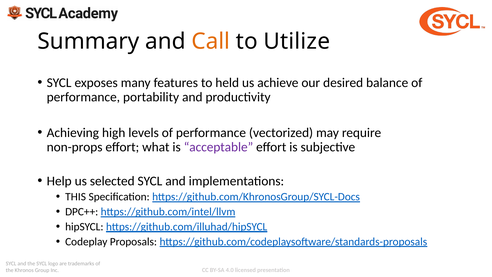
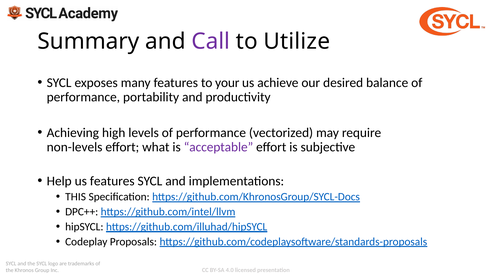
Call colour: orange -> purple
held: held -> your
non-props: non-props -> non-levels
us selected: selected -> features
